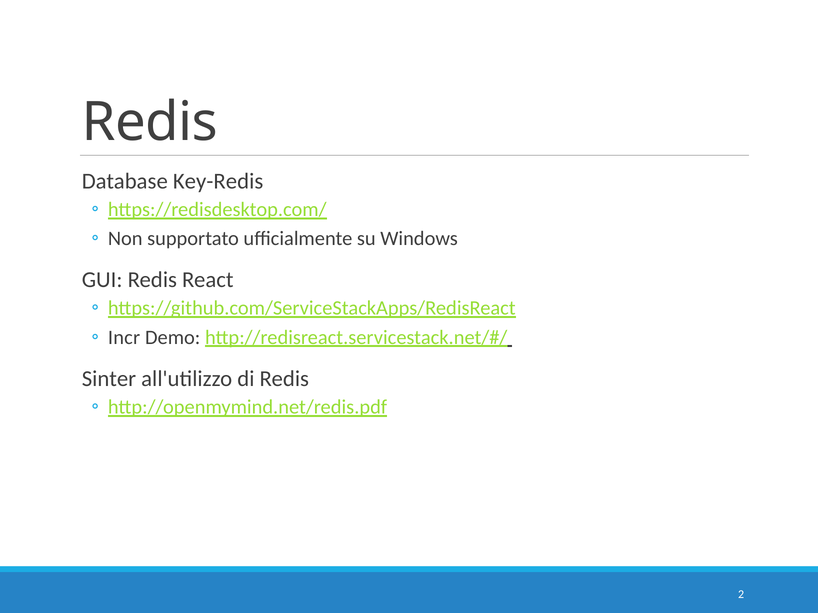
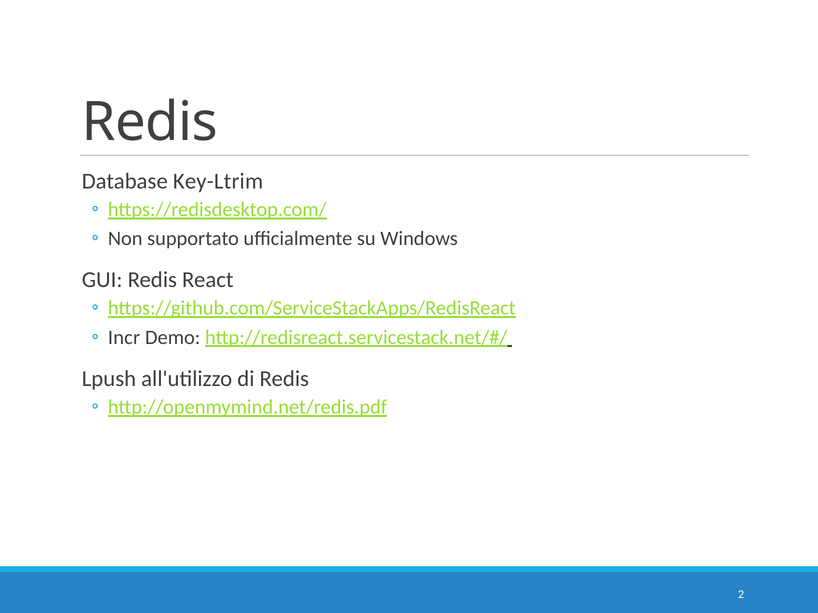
Key-Redis: Key-Redis -> Key-Ltrim
Sinter: Sinter -> Lpush
